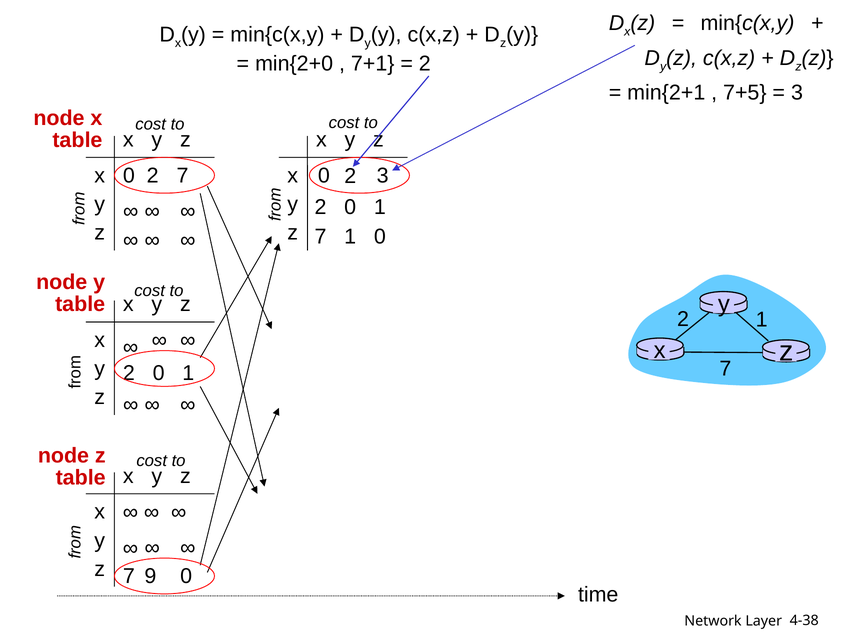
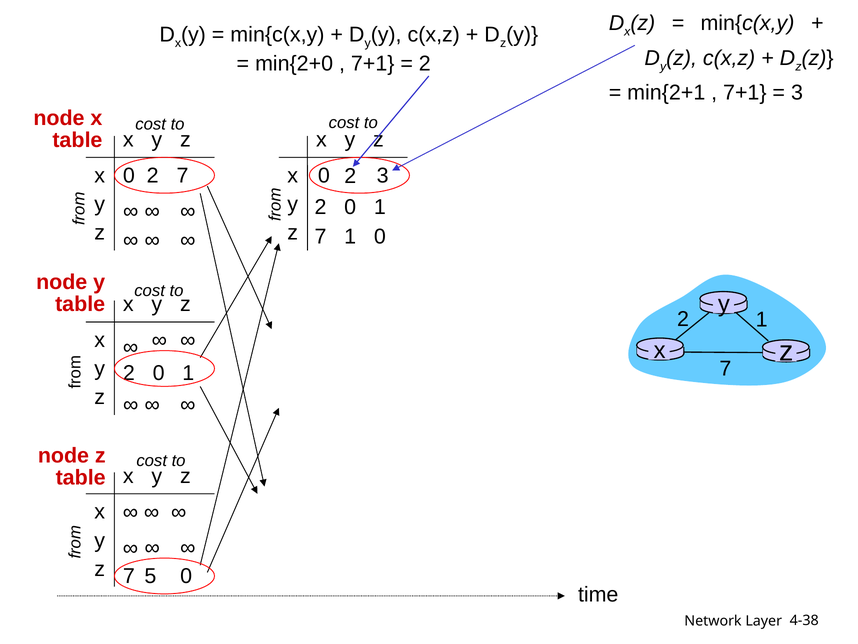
7+5 at (745, 93): 7+5 -> 7+1
9: 9 -> 5
